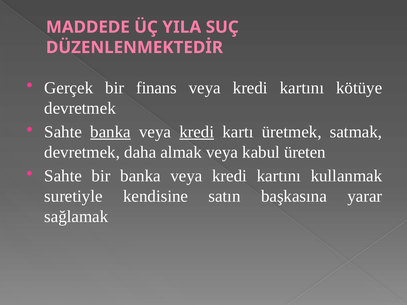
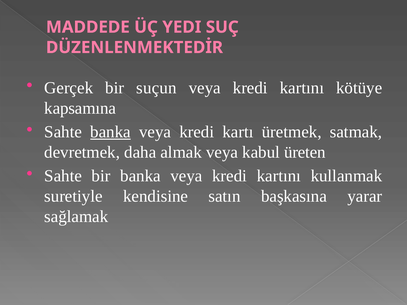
YILA: YILA -> YEDI
finans: finans -> suçun
devretmek at (80, 108): devretmek -> kapsamına
kredi at (197, 132) underline: present -> none
